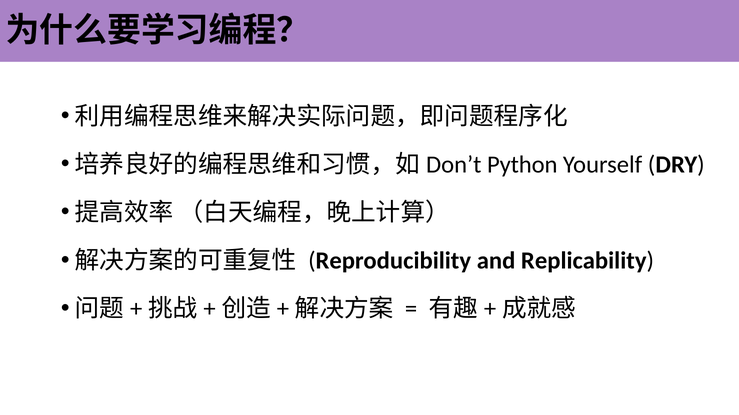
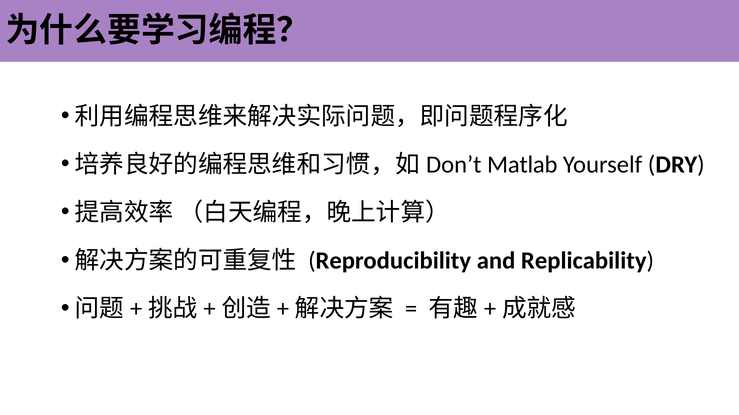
Python: Python -> Matlab
